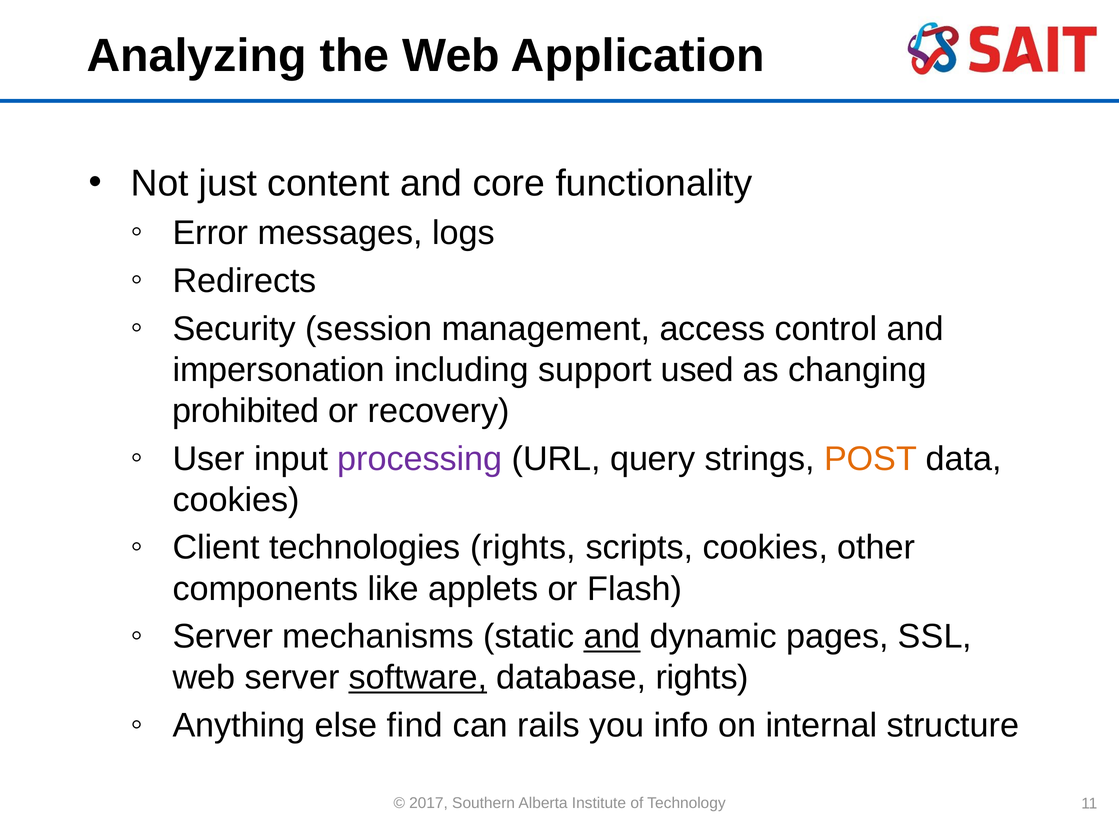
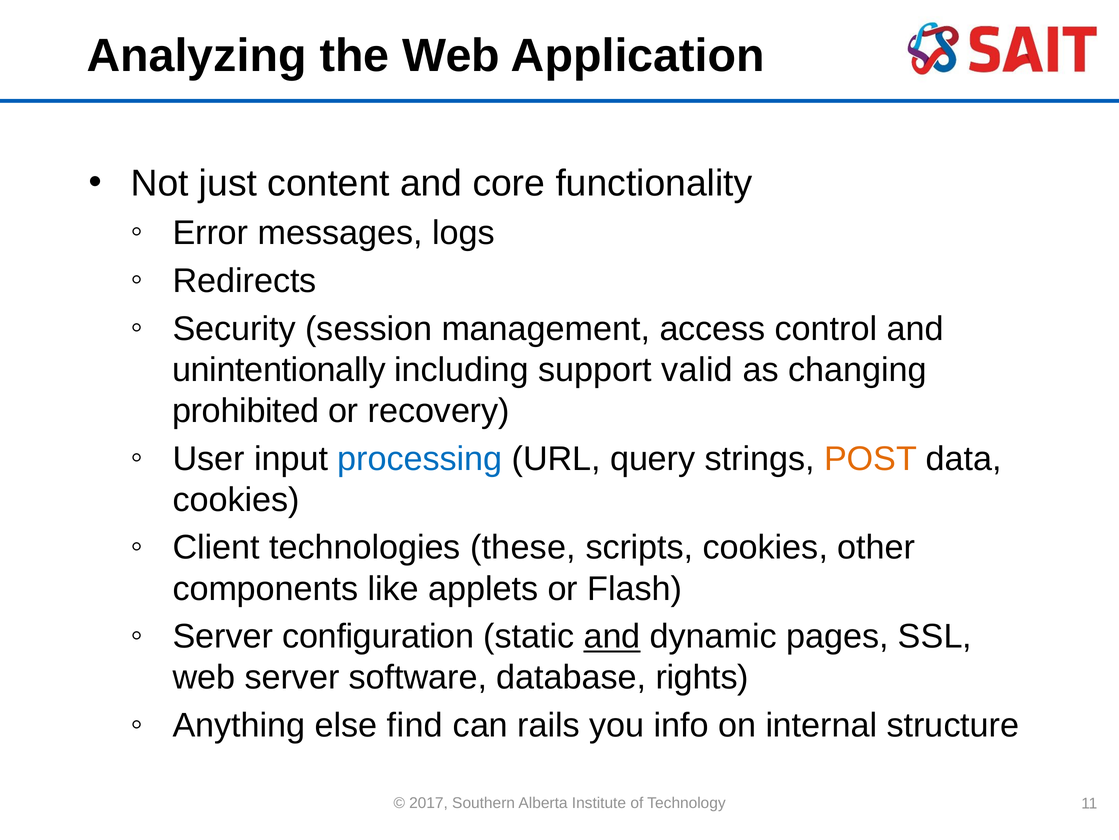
impersonation: impersonation -> unintentionally
used: used -> valid
processing colour: purple -> blue
technologies rights: rights -> these
mechanisms: mechanisms -> configuration
software underline: present -> none
